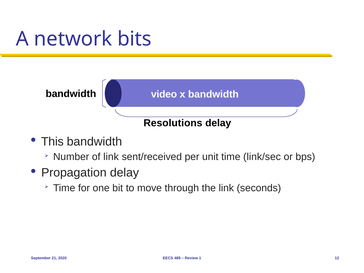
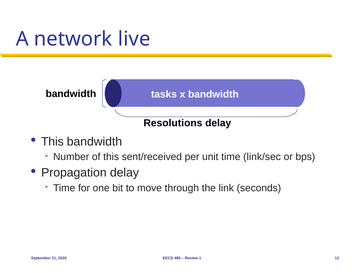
bits: bits -> live
video: video -> tasks
of link: link -> this
